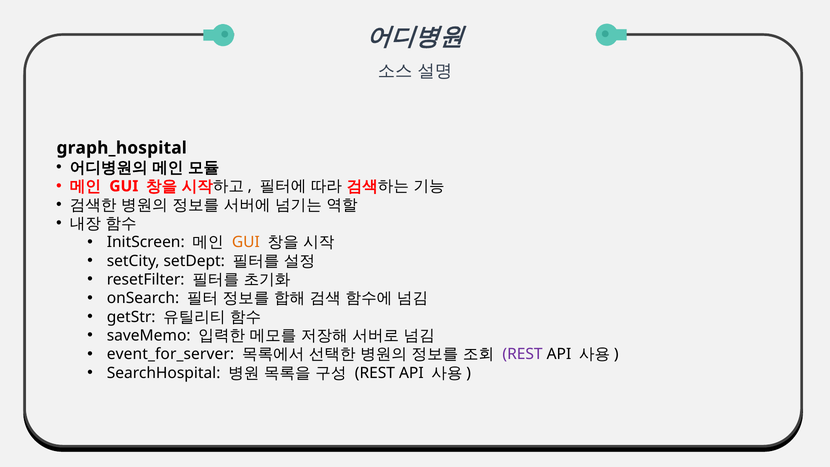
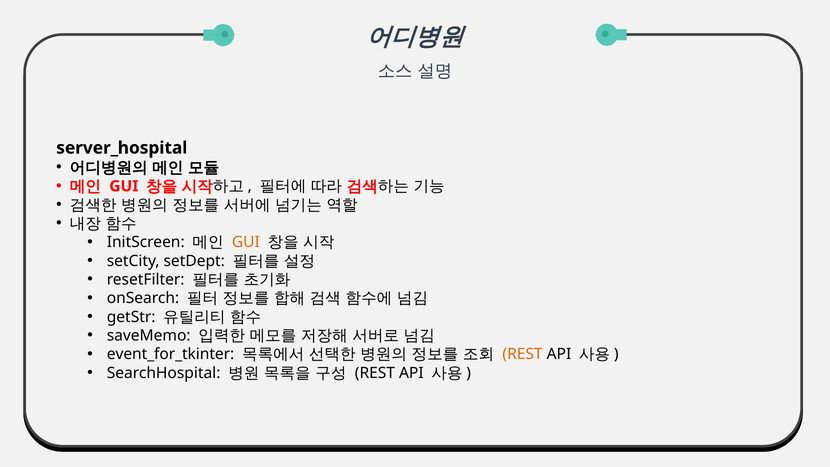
graph_hospital: graph_hospital -> server_hospital
event_for_server: event_for_server -> event_for_tkinter
REST at (523, 354) colour: purple -> orange
